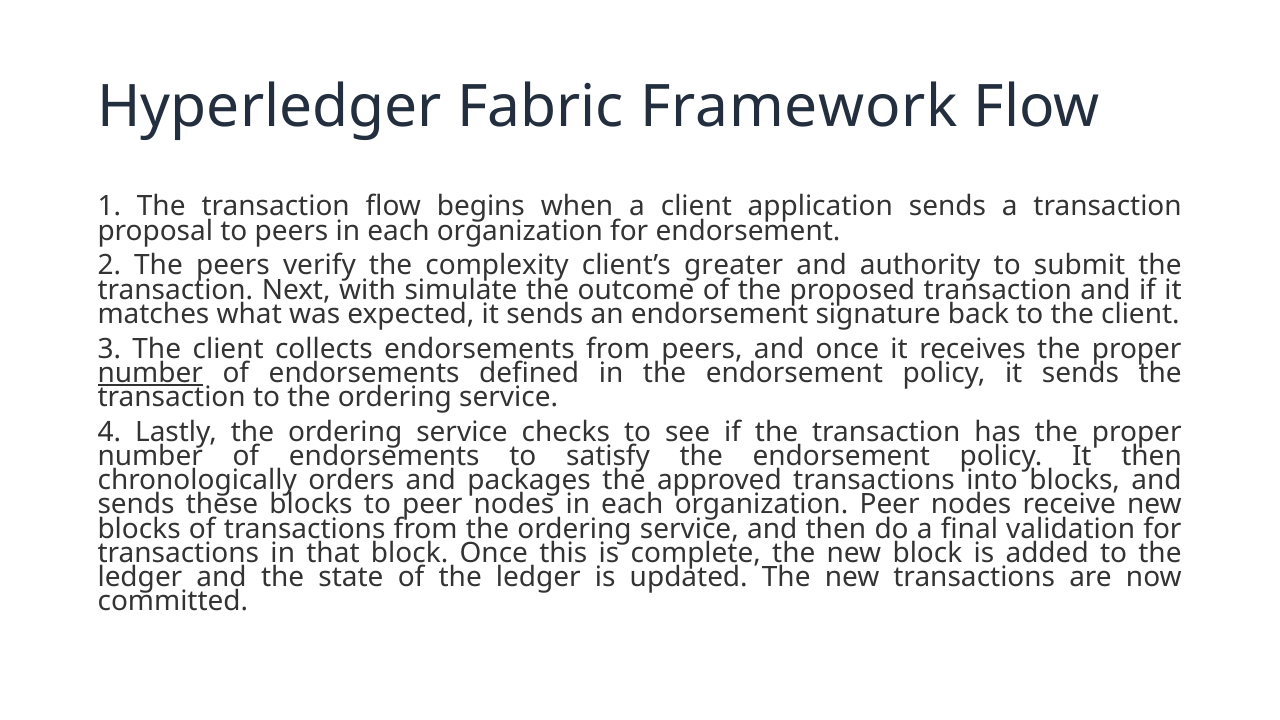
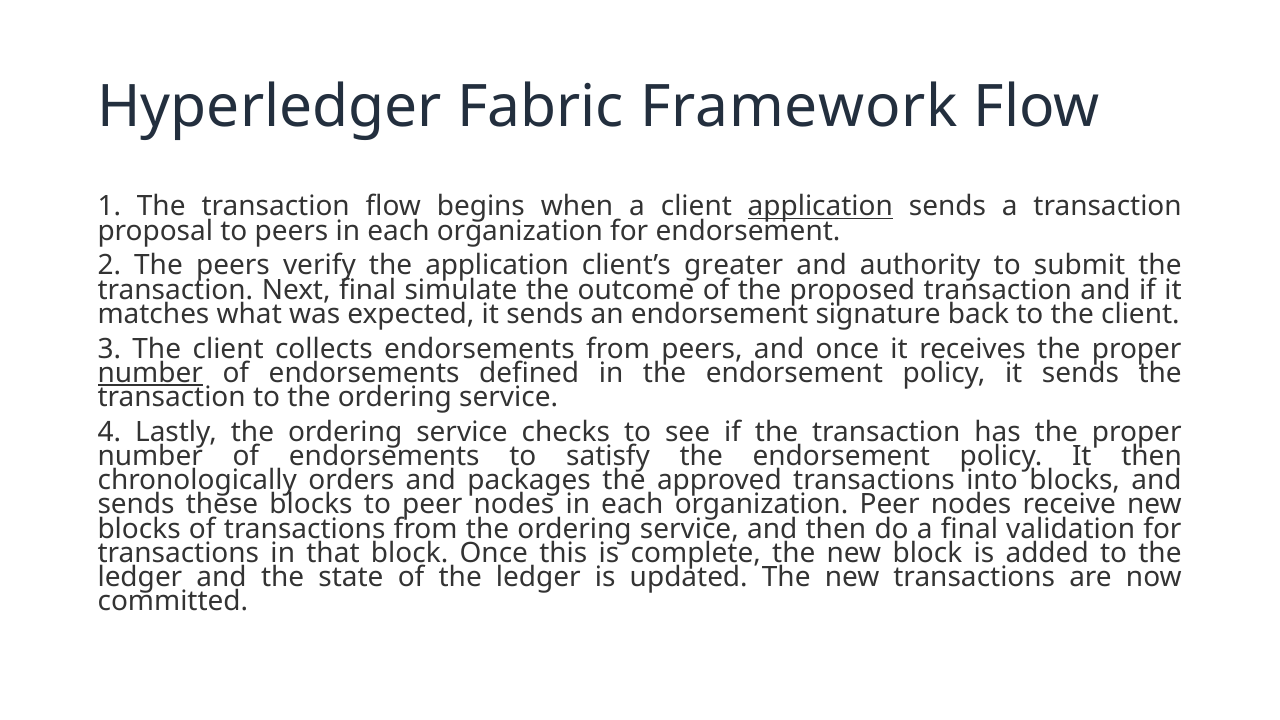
application at (820, 207) underline: none -> present
the complexity: complexity -> application
Next with: with -> final
